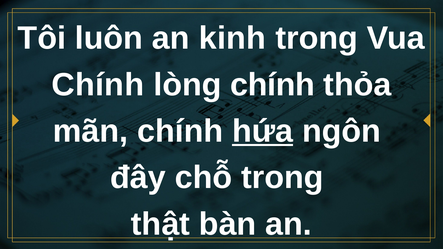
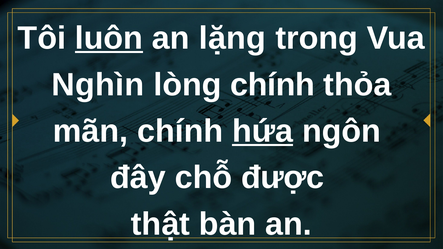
luôn underline: none -> present
kinh: kinh -> lặng
Chính at (98, 85): Chính -> Nghìn
chỗ trong: trong -> được
